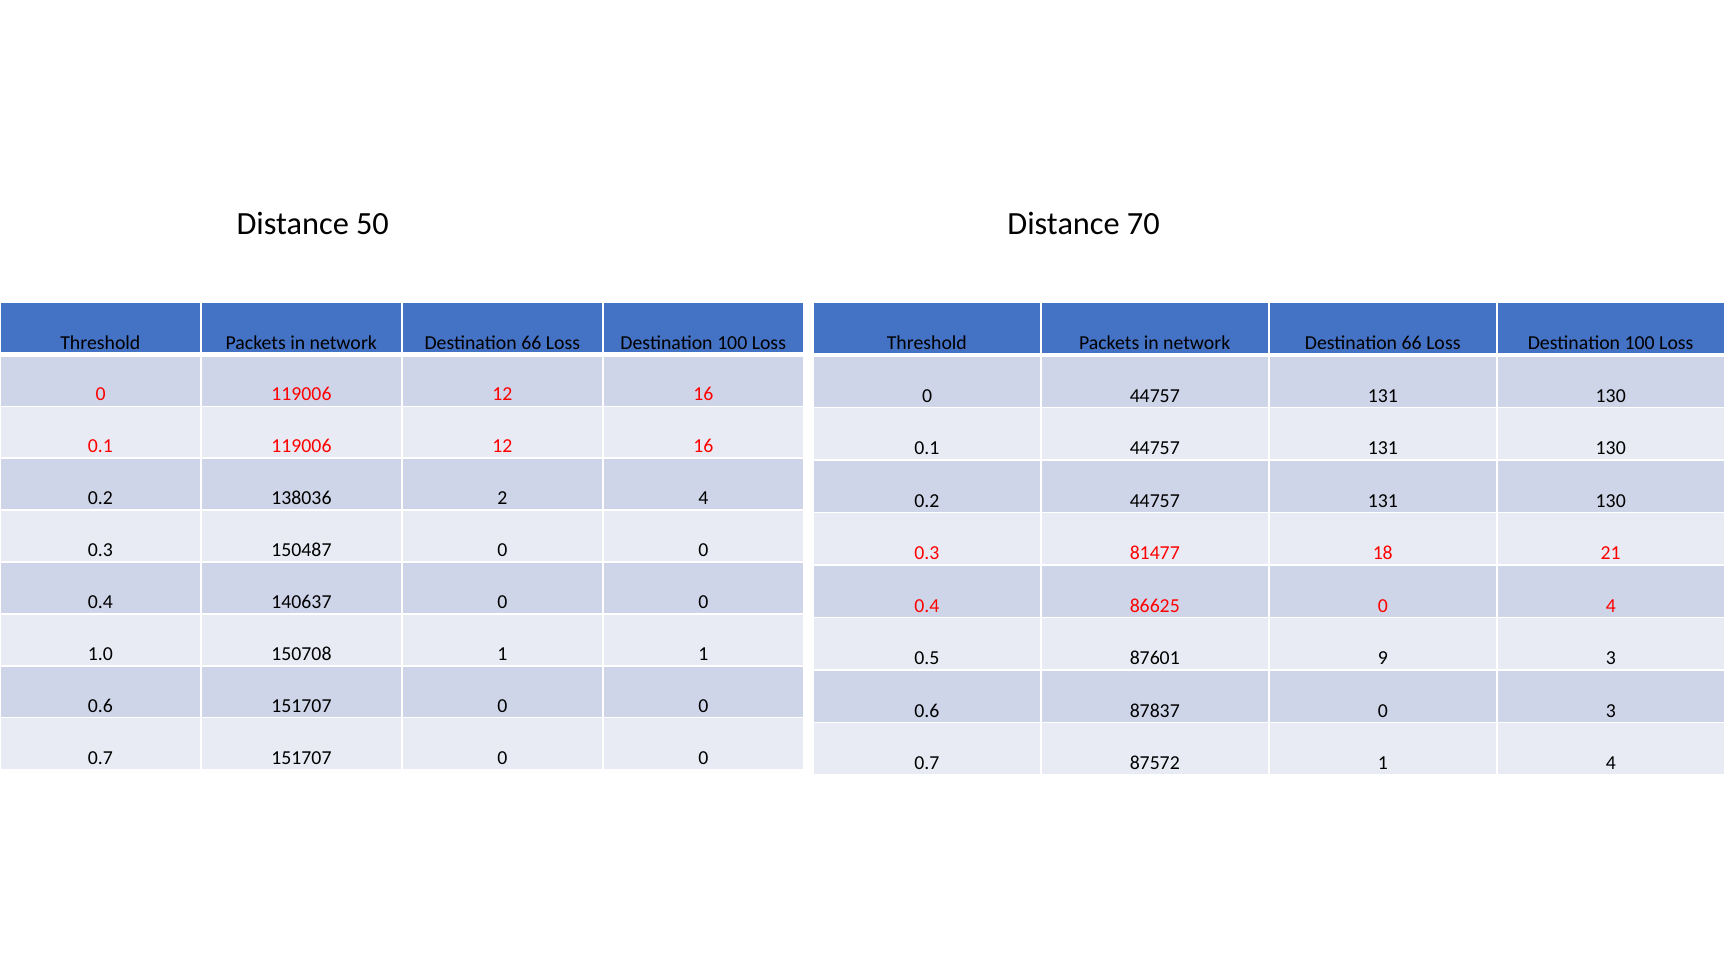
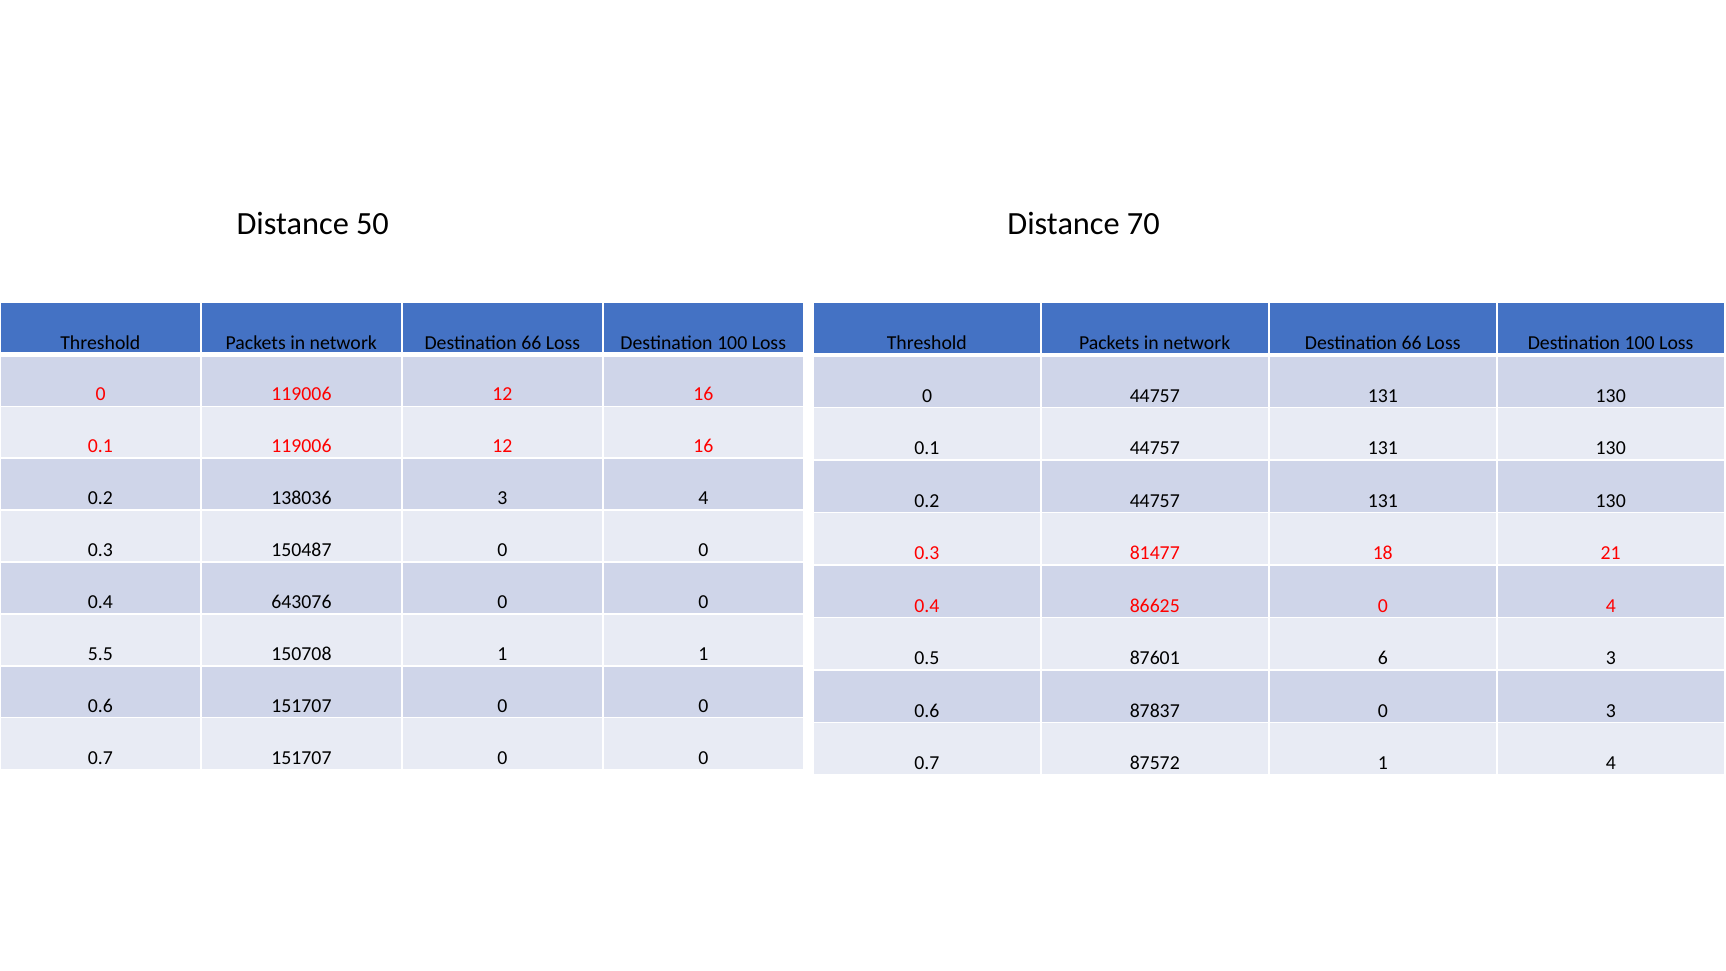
138036 2: 2 -> 3
140637: 140637 -> 643076
1.0: 1.0 -> 5.5
9: 9 -> 6
